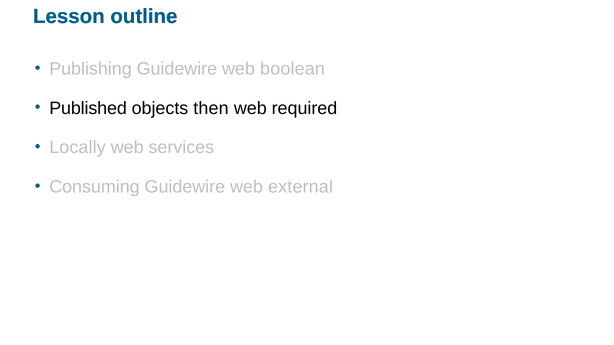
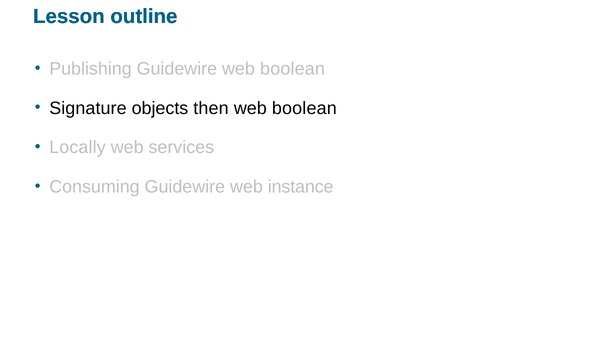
Published: Published -> Signature
required at (304, 108): required -> boolean
external: external -> instance
